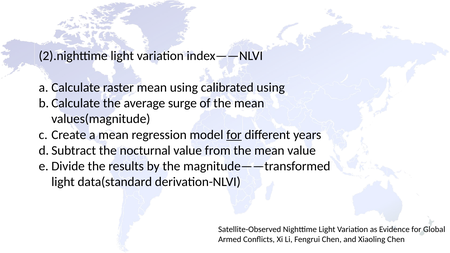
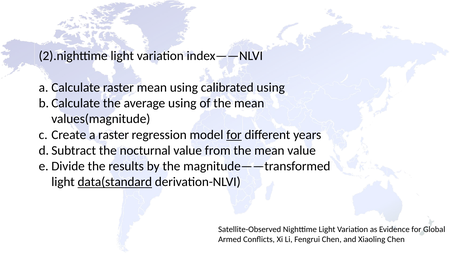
average surge: surge -> using
a mean: mean -> raster
data(standard underline: none -> present
